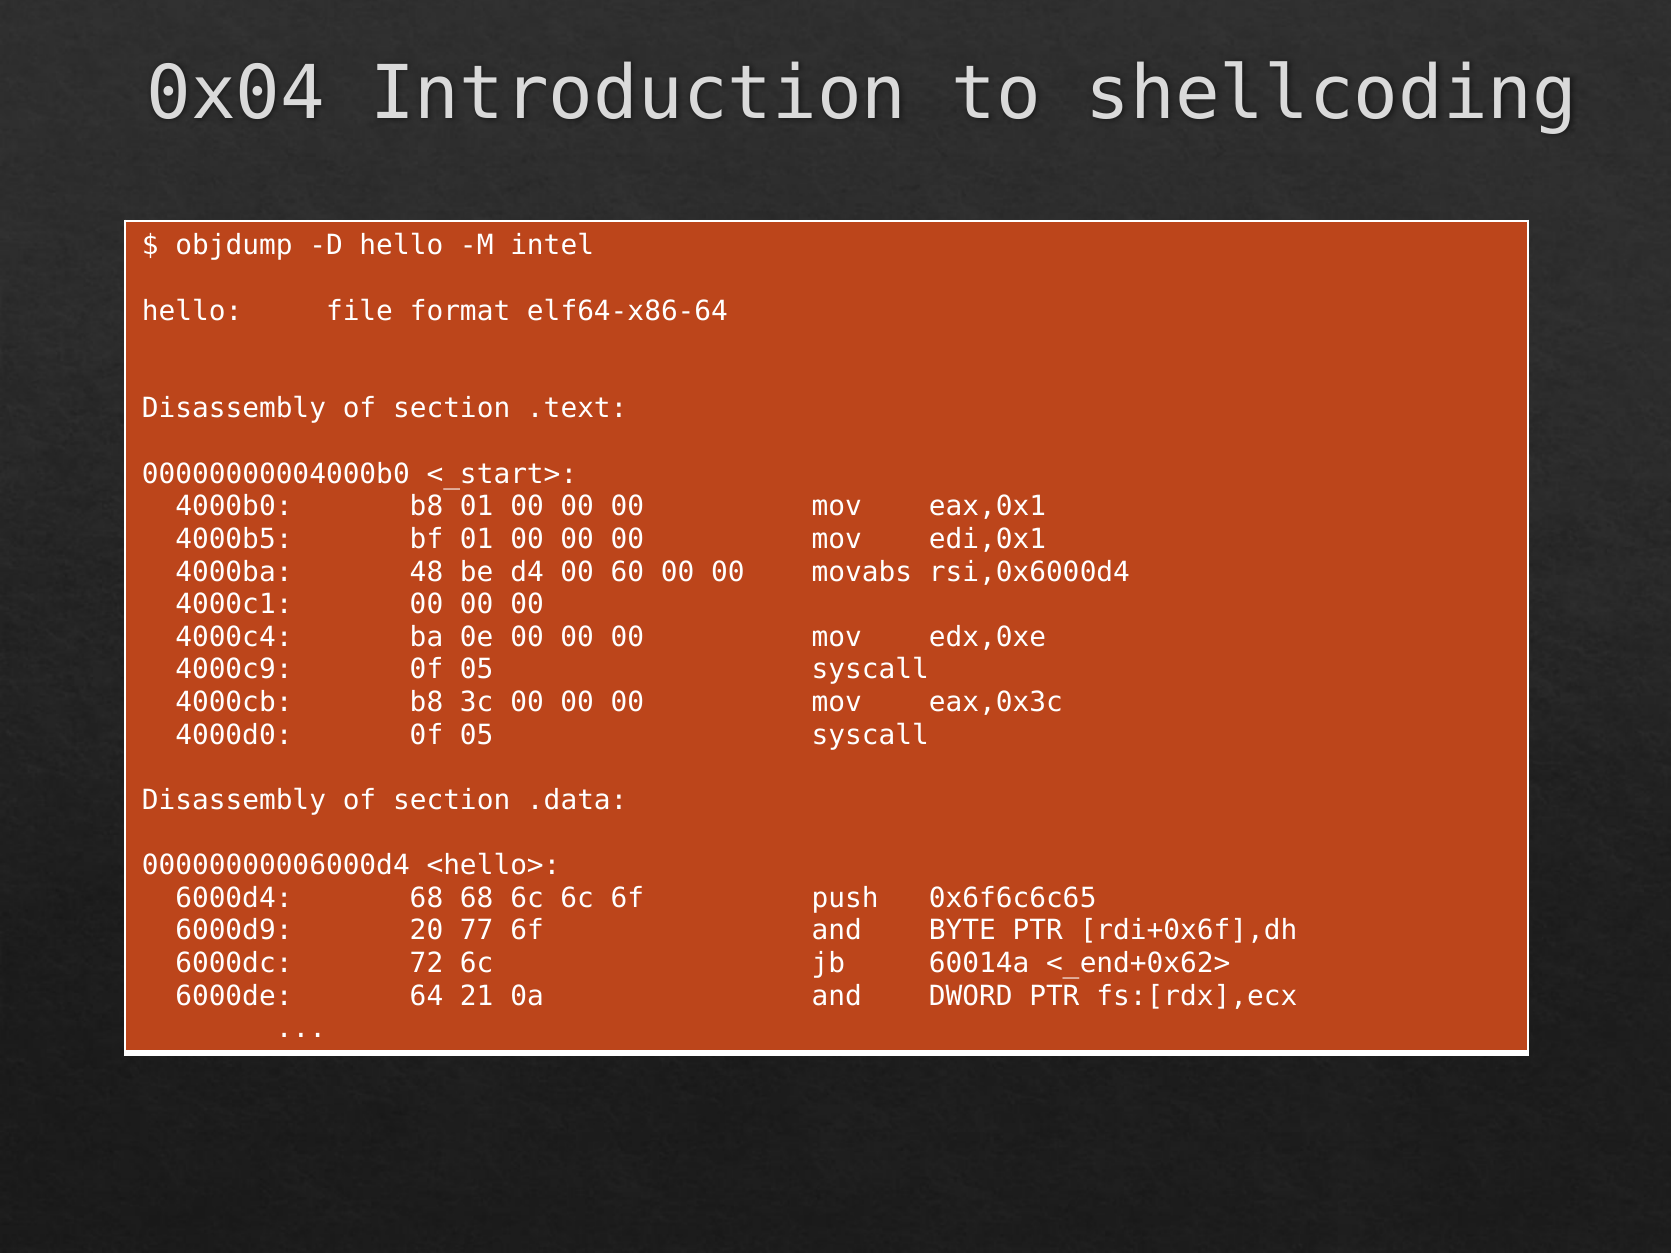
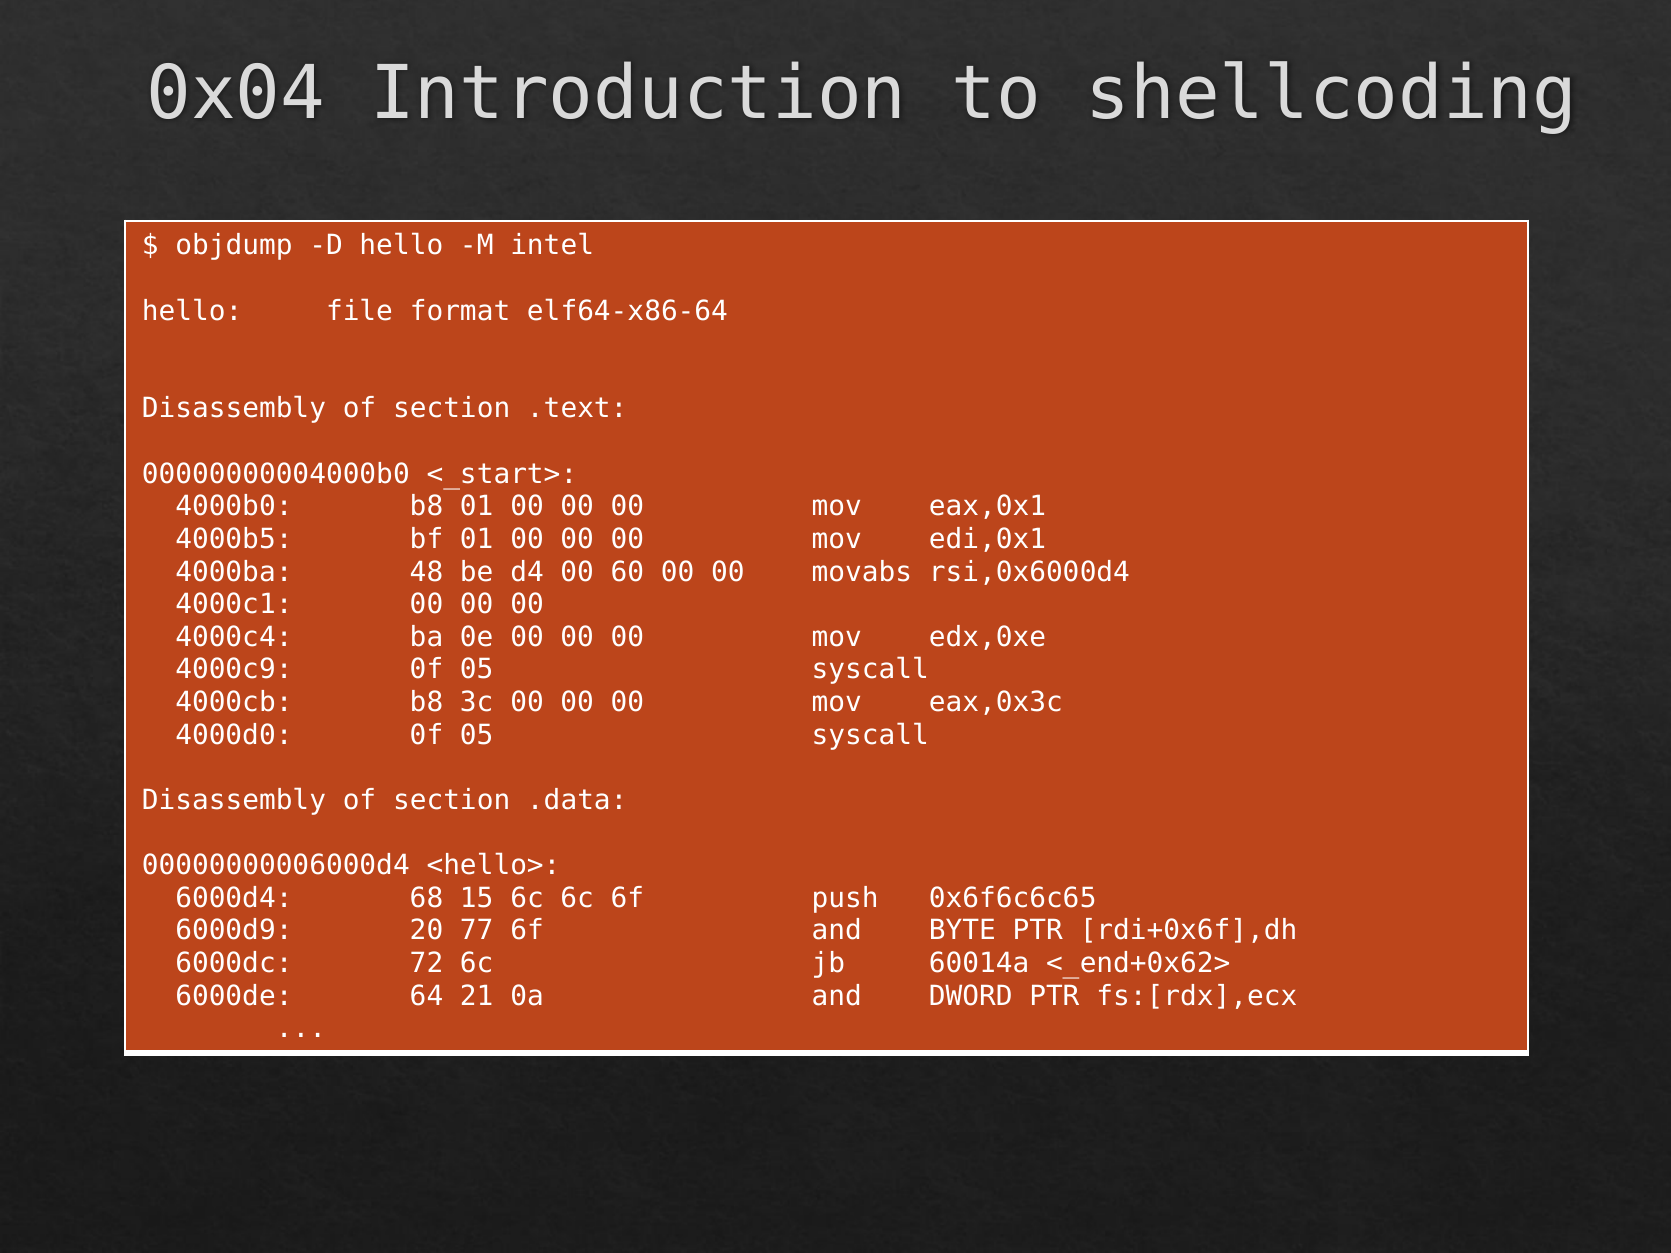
68 68: 68 -> 15
